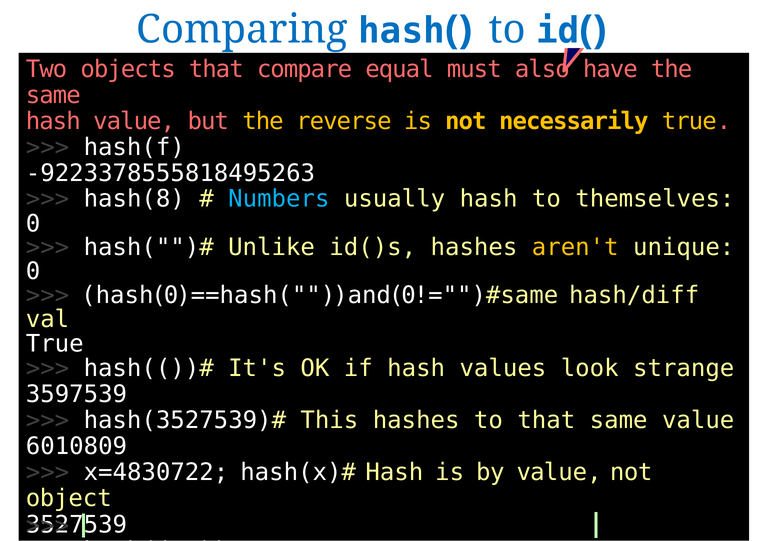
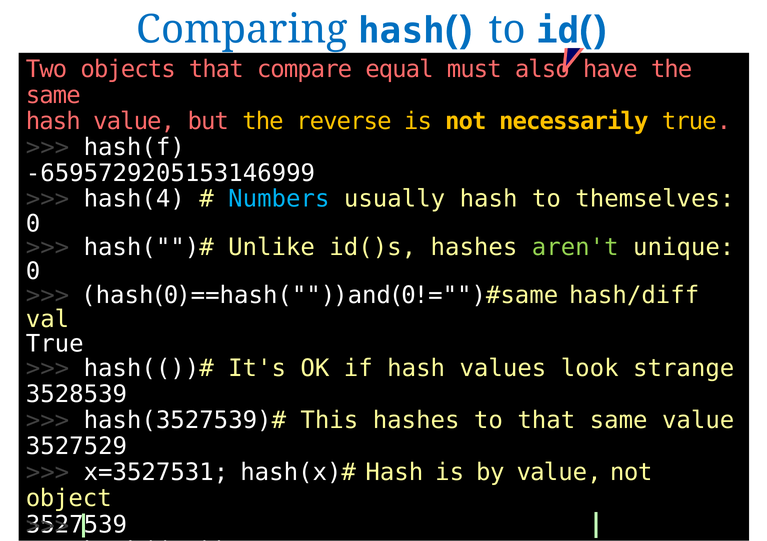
-9223378555818495263: -9223378555818495263 -> -6595729205153146999
hash(8: hash(8 -> hash(4
aren't colour: yellow -> light green
3597539: 3597539 -> 3528539
6010809: 6010809 -> 3527529
x=4830722: x=4830722 -> x=3527531
